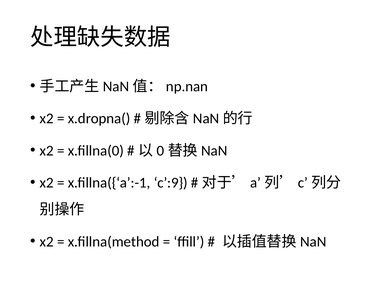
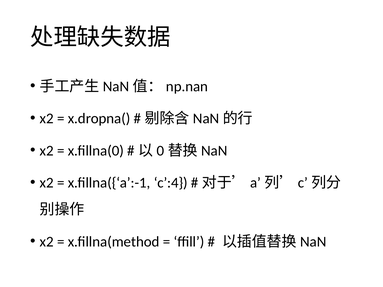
c’:9: c’:9 -> c’:4
